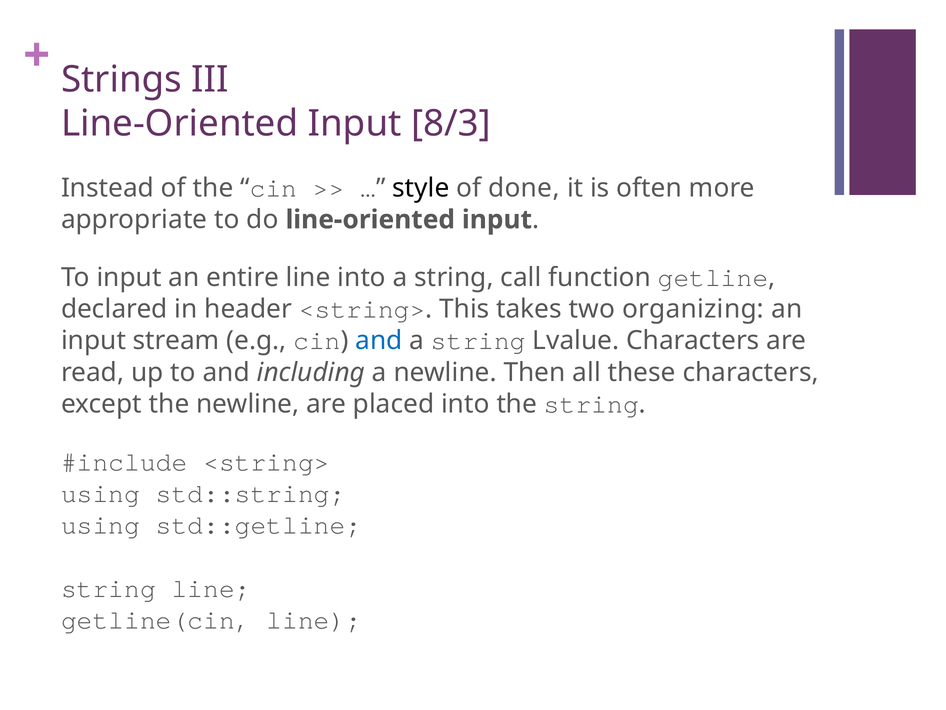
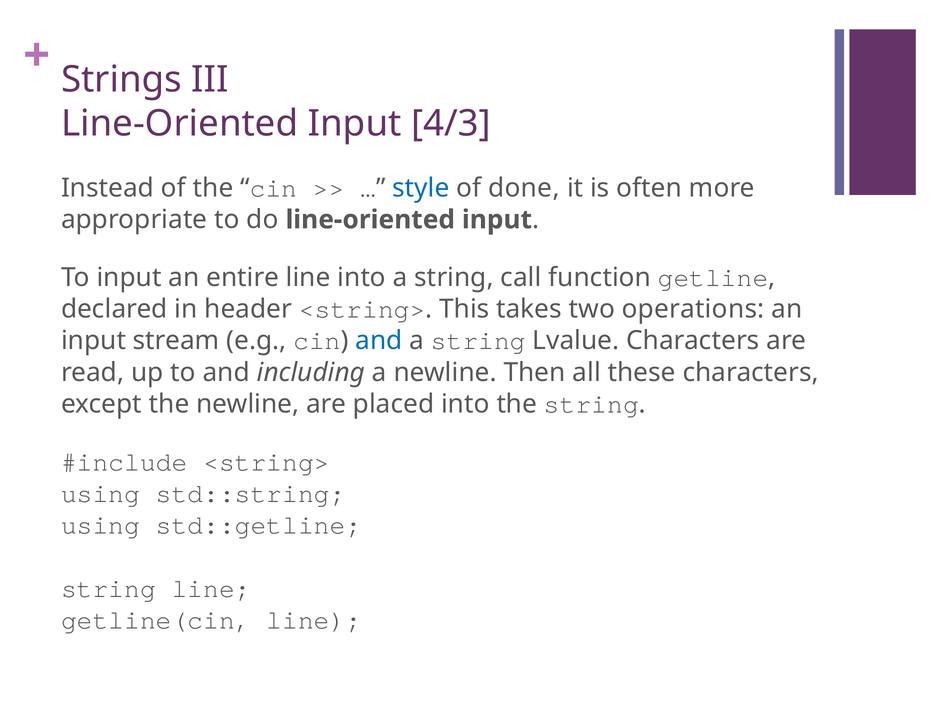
8/3: 8/3 -> 4/3
style colour: black -> blue
organizing: organizing -> operations
